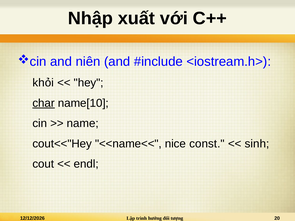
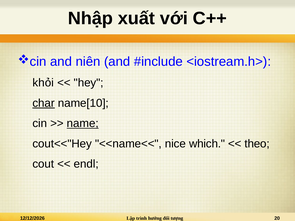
name underline: none -> present
const: const -> which
sinh: sinh -> theo
